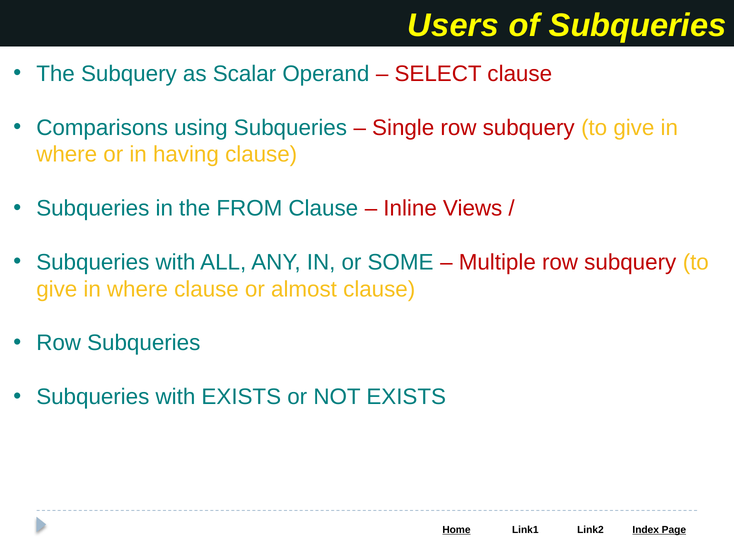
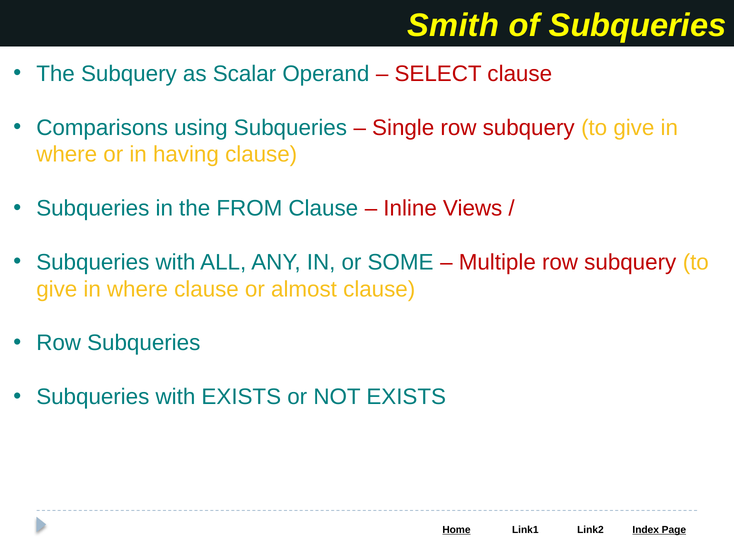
Users: Users -> Smith
